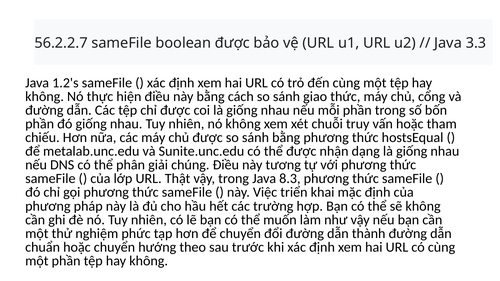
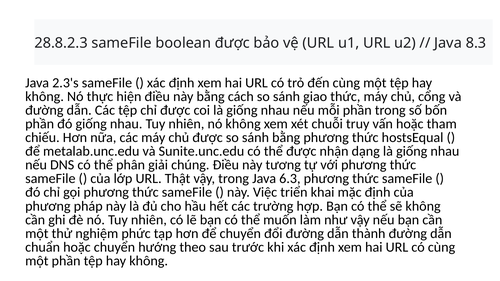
56.2.2.7: 56.2.2.7 -> 28.8.2.3
3.3: 3.3 -> 8.3
1.2's: 1.2's -> 2.3's
8.3: 8.3 -> 6.3
